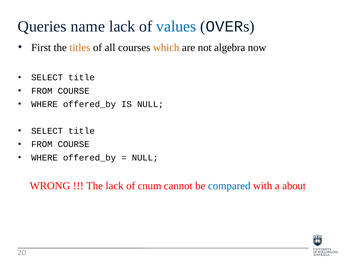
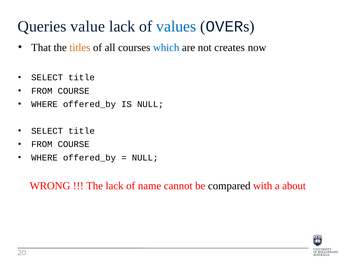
name: name -> value
First: First -> That
which colour: orange -> blue
algebra: algebra -> creates
cnum: cnum -> name
compared colour: blue -> black
